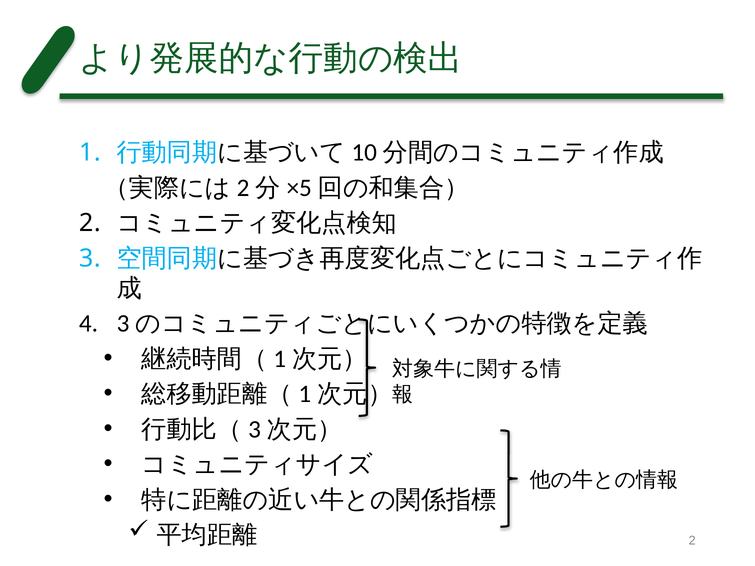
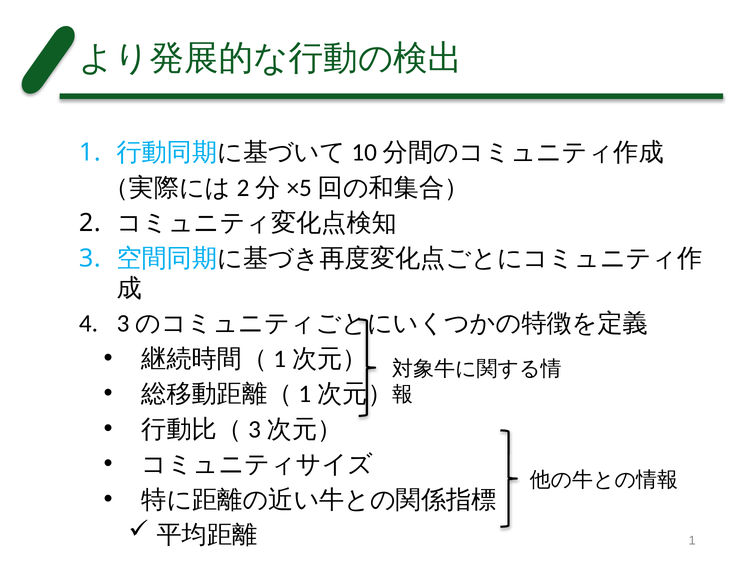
2 at (692, 541): 2 -> 1
